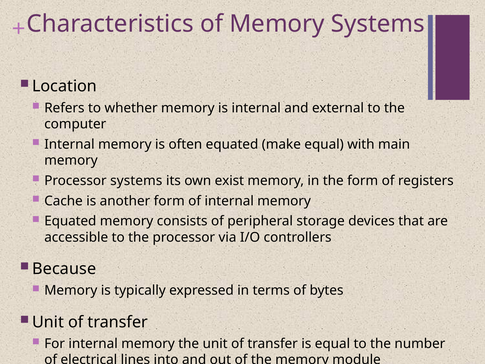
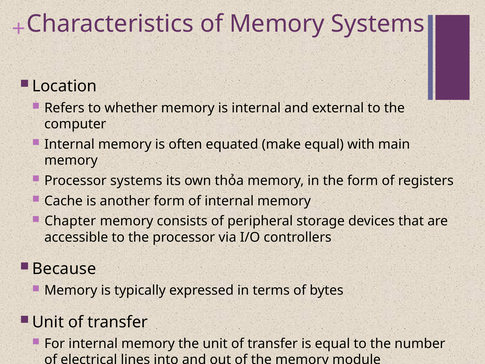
exist: exist -> thỏa
Equated at (70, 221): Equated -> Chapter
